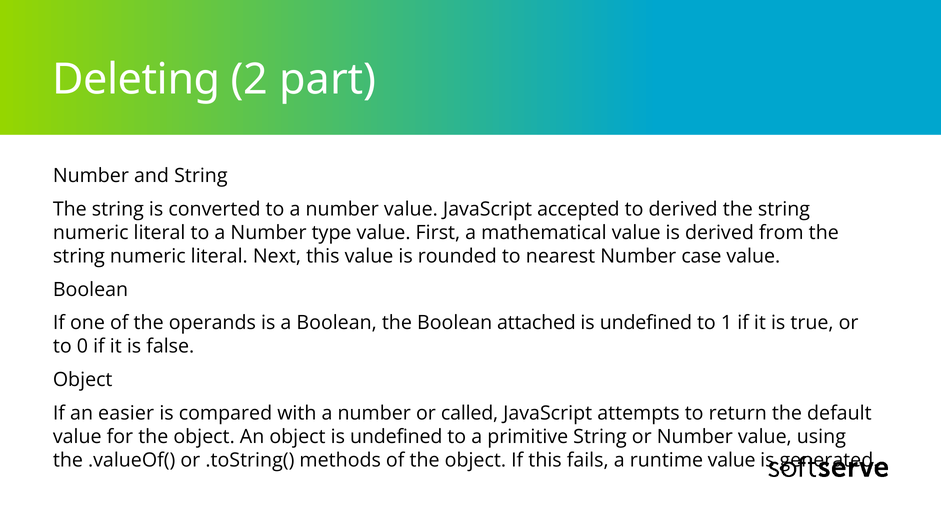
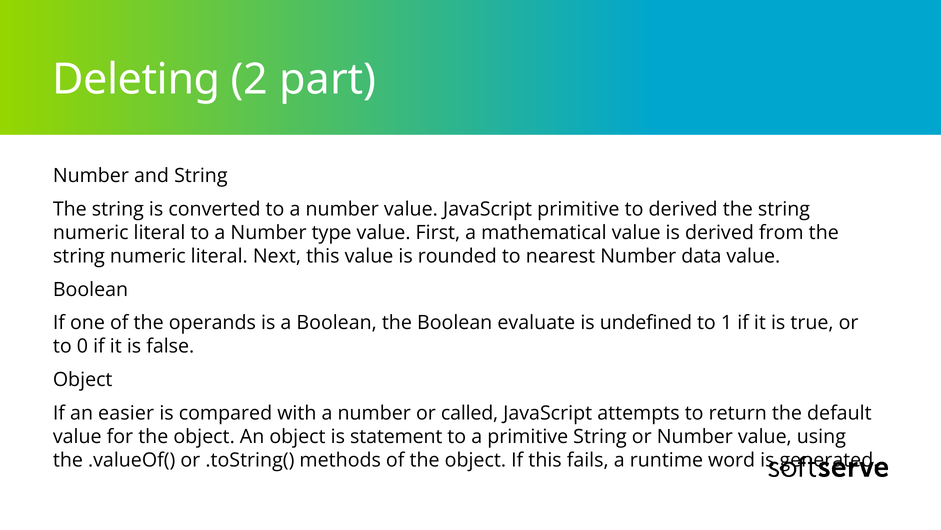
JavaScript accepted: accepted -> primitive
case: case -> data
attached: attached -> evaluate
object is undefined: undefined -> statement
runtime value: value -> word
